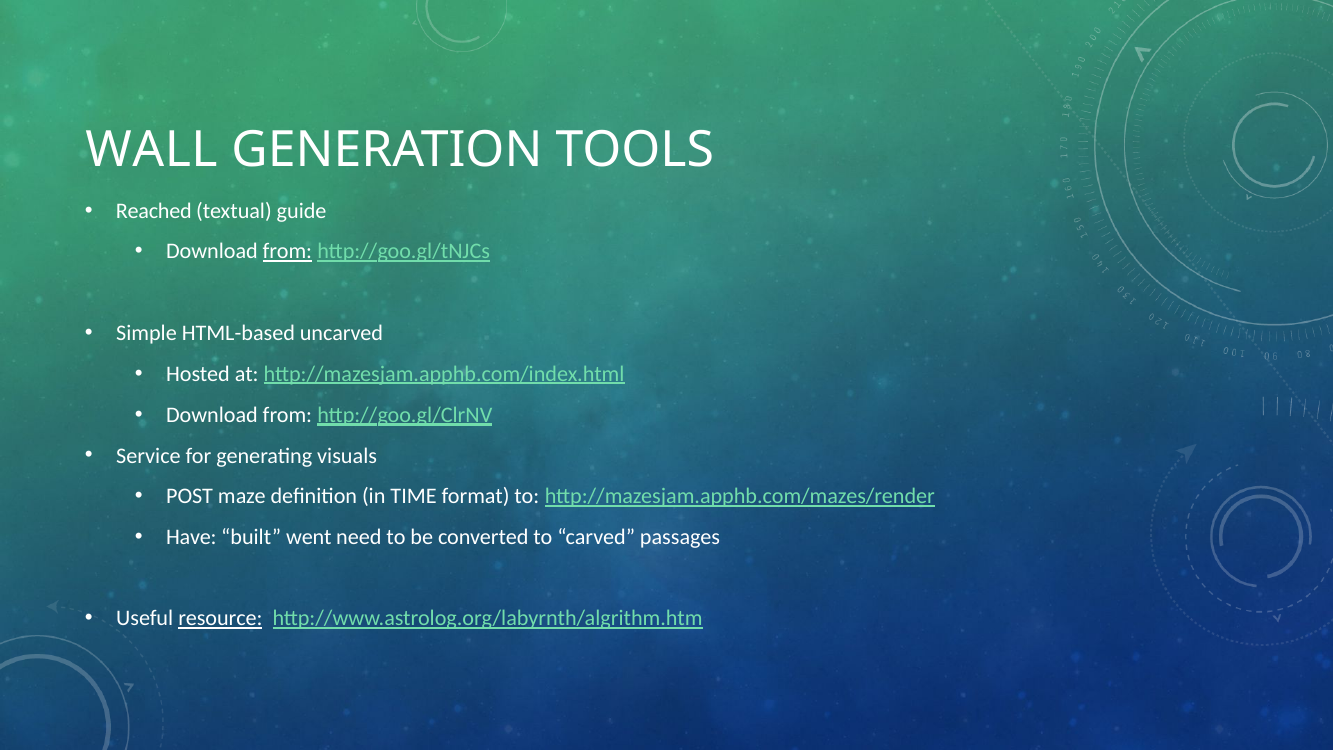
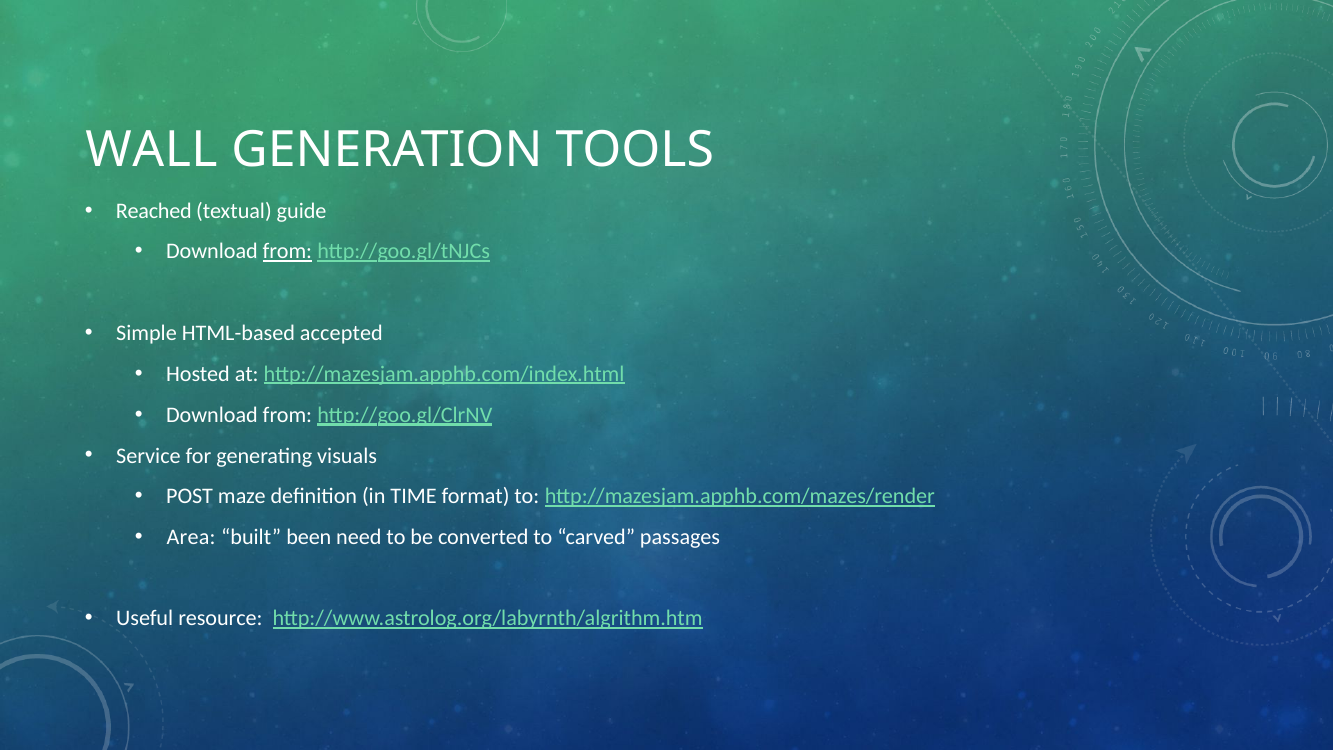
uncarved: uncarved -> accepted
Have: Have -> Area
went: went -> been
resource underline: present -> none
